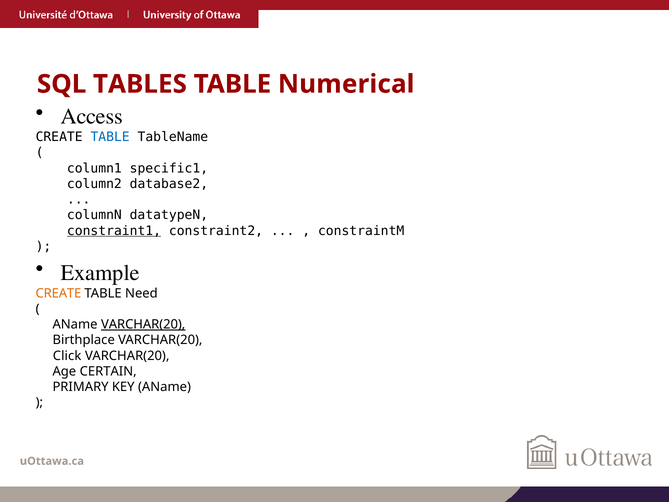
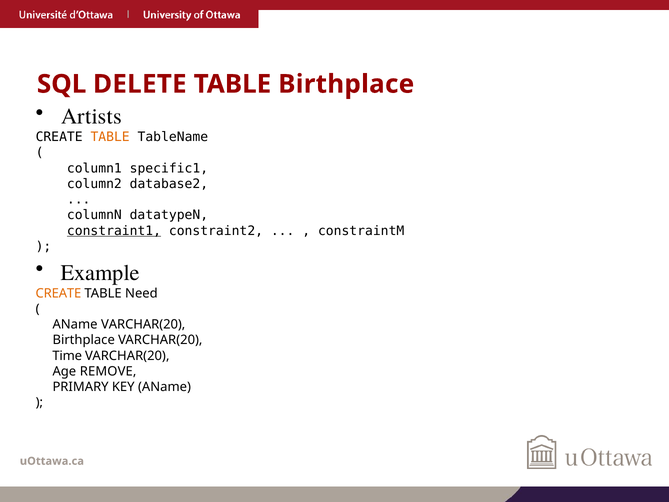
TABLES: TABLES -> DELETE
TABLE Numerical: Numerical -> Birthplace
Access: Access -> Artists
TABLE at (110, 137) colour: blue -> orange
VARCHAR(20 at (143, 324) underline: present -> none
Click: Click -> Time
CERTAIN: CERTAIN -> REMOVE
